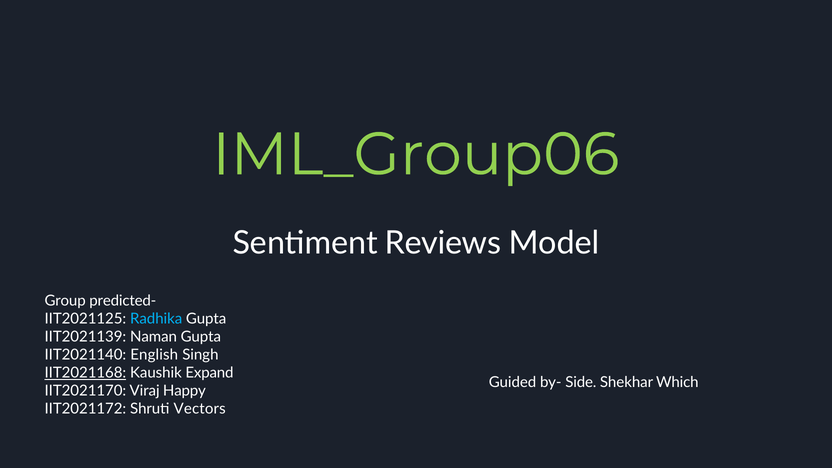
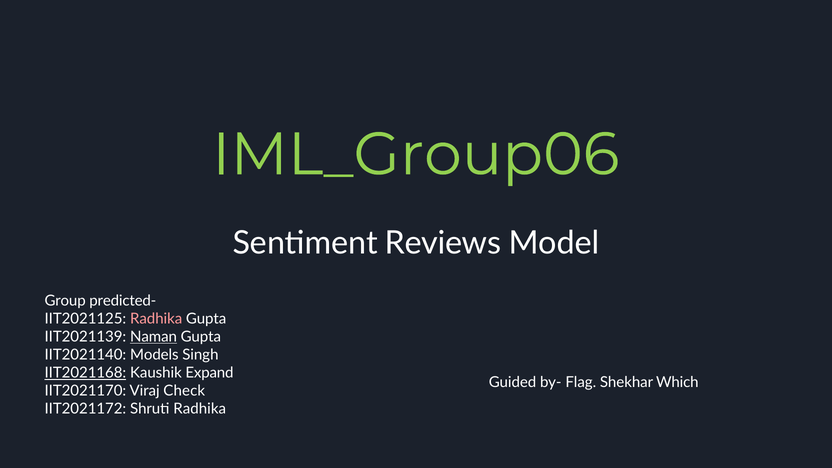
Radhika at (156, 319) colour: light blue -> pink
Naman underline: none -> present
English: English -> Models
Side: Side -> Flag
Happy: Happy -> Check
Shruti Vectors: Vectors -> Radhika
